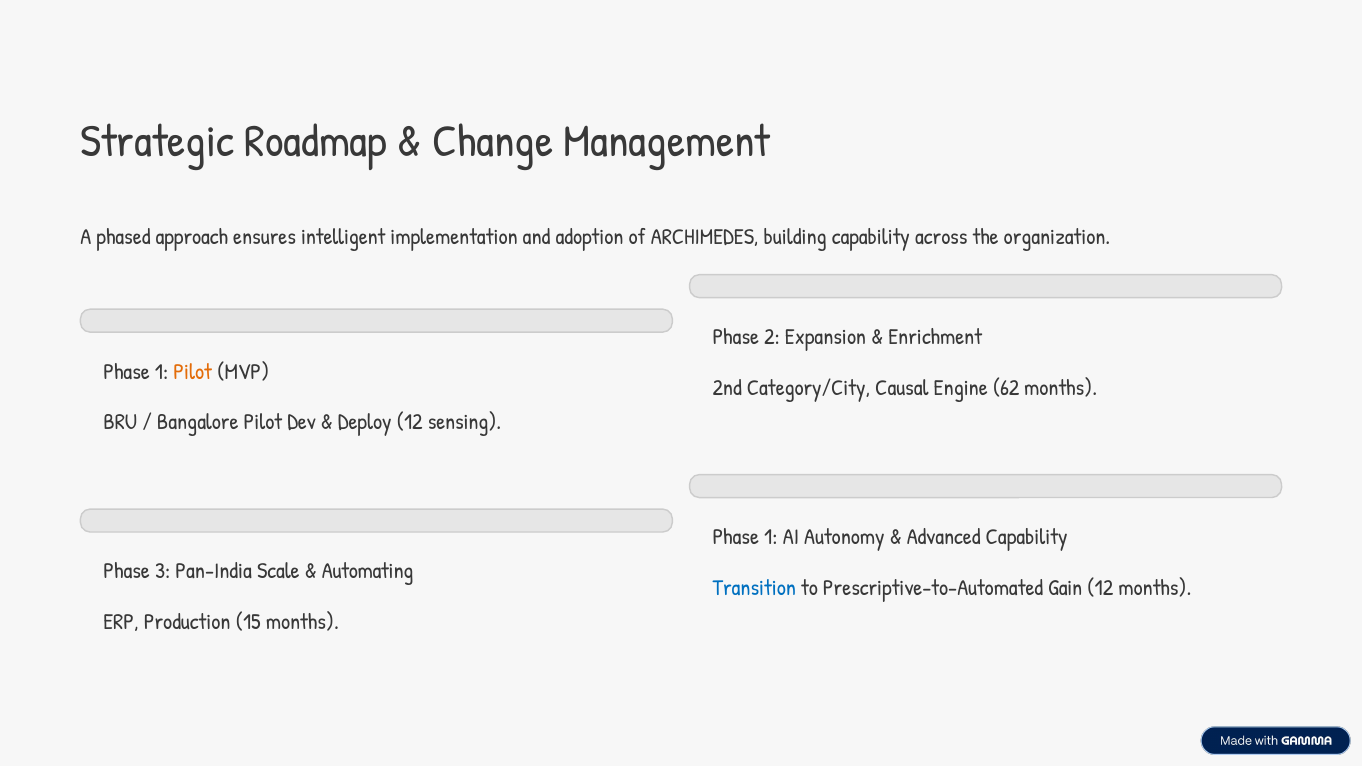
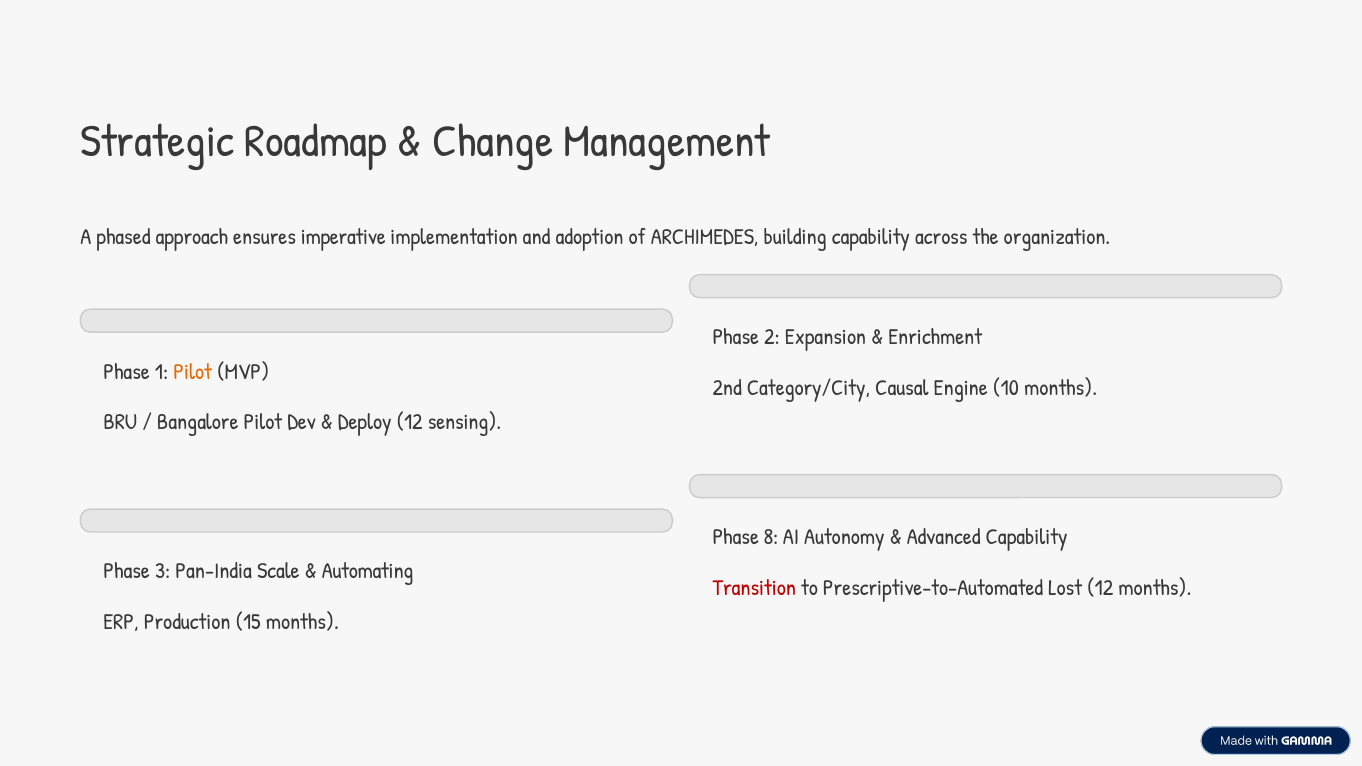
intelligent: intelligent -> imperative
62: 62 -> 10
1 at (771, 537): 1 -> 8
Transition colour: blue -> red
Gain: Gain -> Lost
